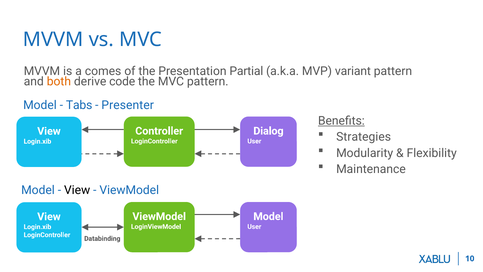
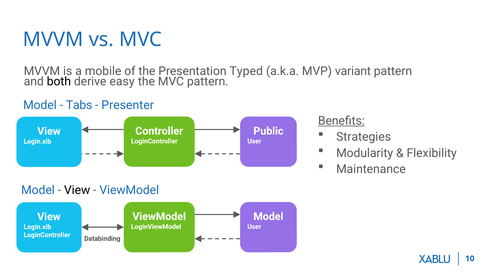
comes: comes -> mobile
Partial: Partial -> Typed
both colour: orange -> black
code: code -> easy
Dialog: Dialog -> Public
